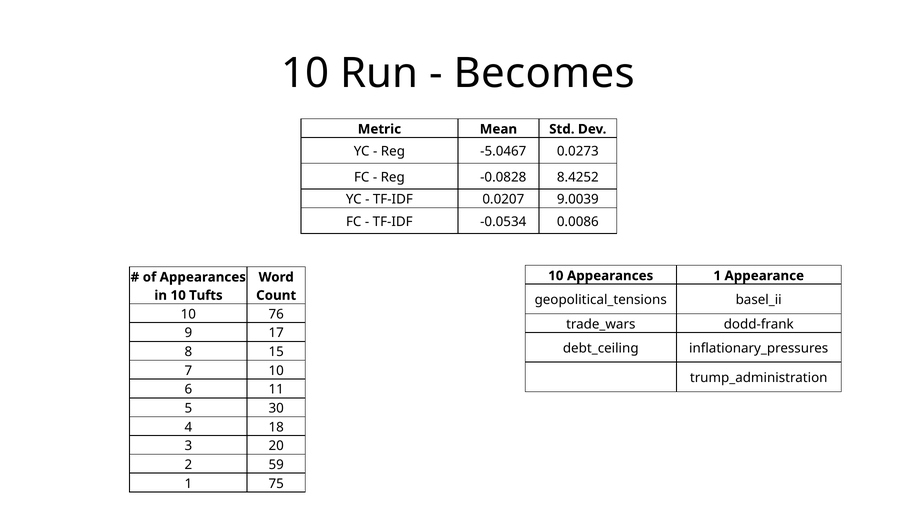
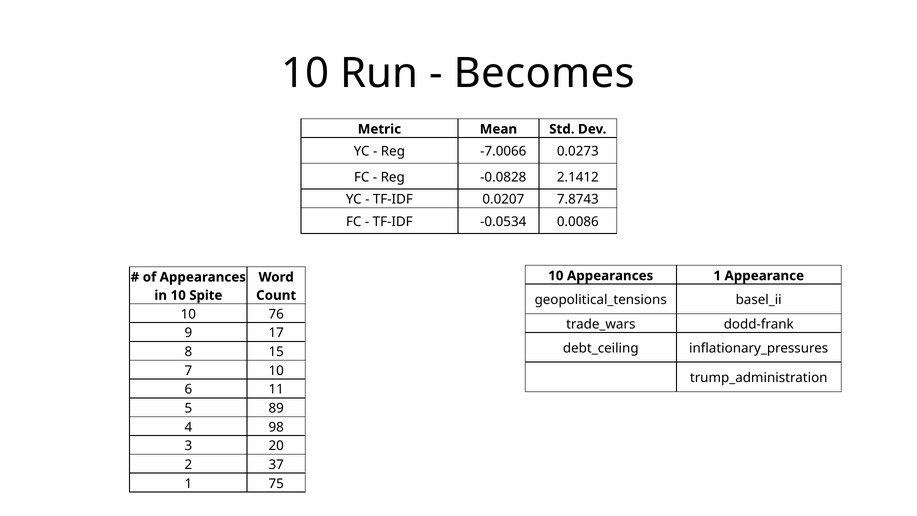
-5.0467: -5.0467 -> -7.0066
8.4252: 8.4252 -> 2.1412
9.0039: 9.0039 -> 7.8743
Tufts: Tufts -> Spite
30: 30 -> 89
18: 18 -> 98
59: 59 -> 37
